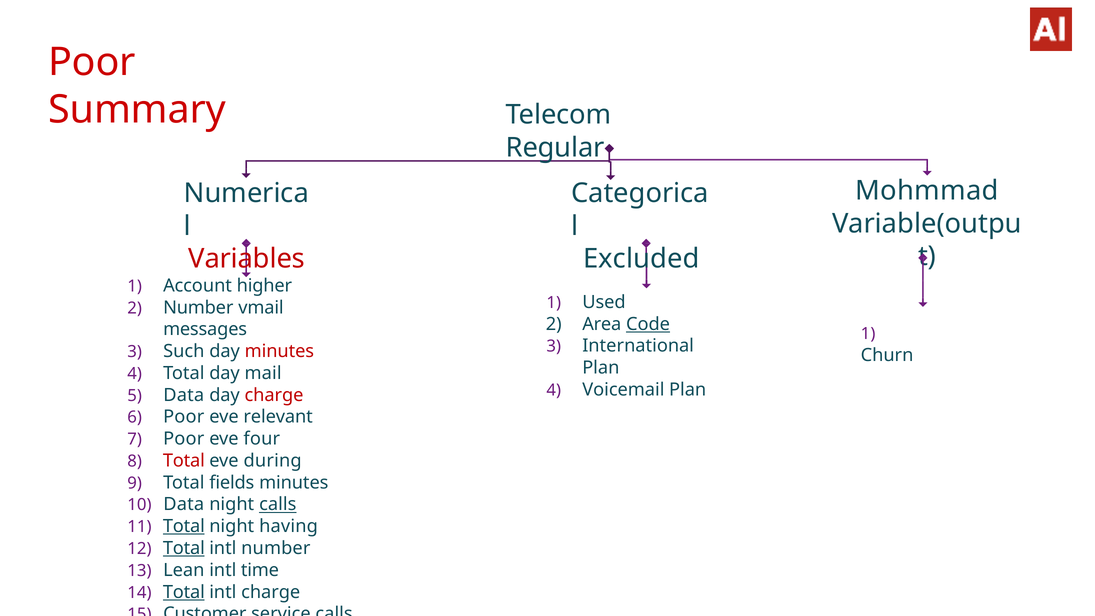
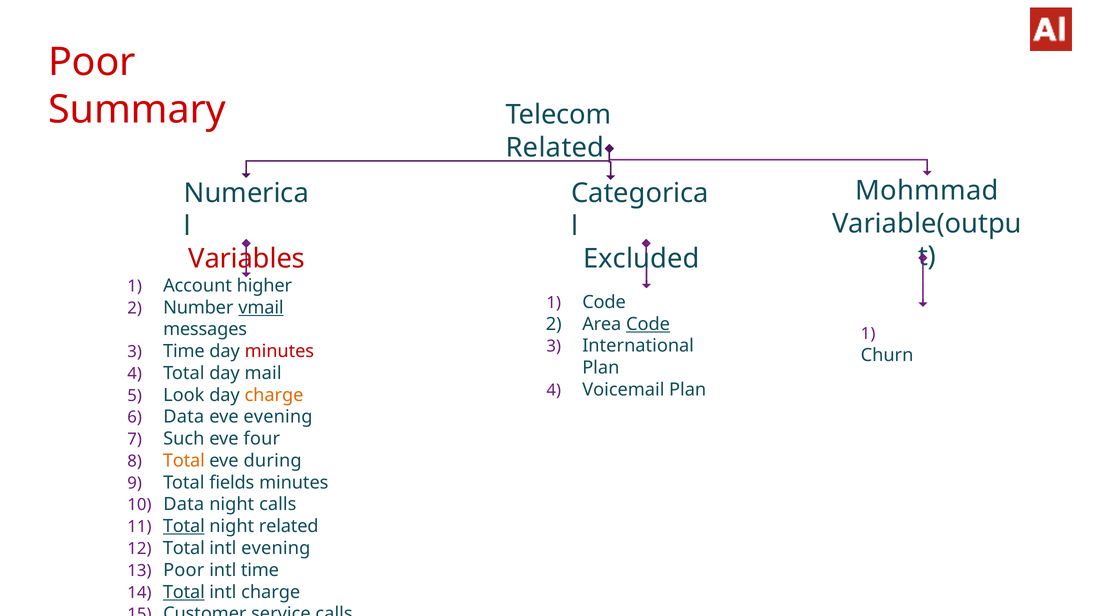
Regular at (555, 148): Regular -> Related
1 Used: Used -> Code
vmail underline: none -> present
Such at (184, 352): Such -> Time
Data at (184, 395): Data -> Look
charge at (274, 395) colour: red -> orange
Poor at (184, 417): Poor -> Data
eve relevant: relevant -> evening
Poor at (184, 439): Poor -> Such
Total at (184, 461) colour: red -> orange
calls at (278, 505) underline: present -> none
night having: having -> related
Total at (184, 549) underline: present -> none
intl number: number -> evening
Lean at (184, 571): Lean -> Poor
